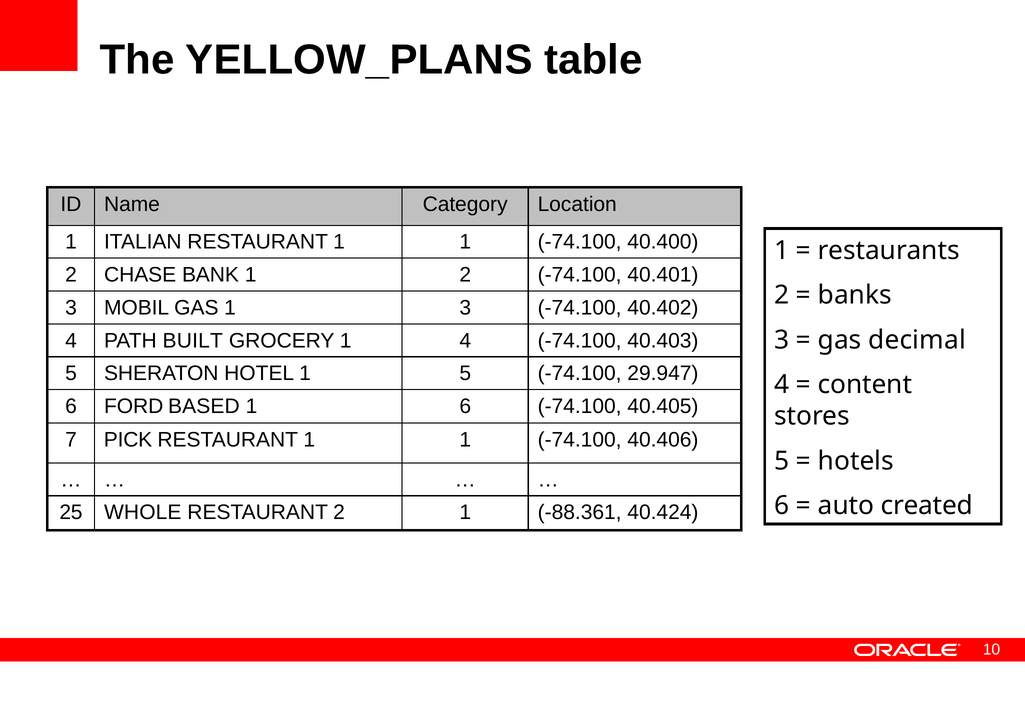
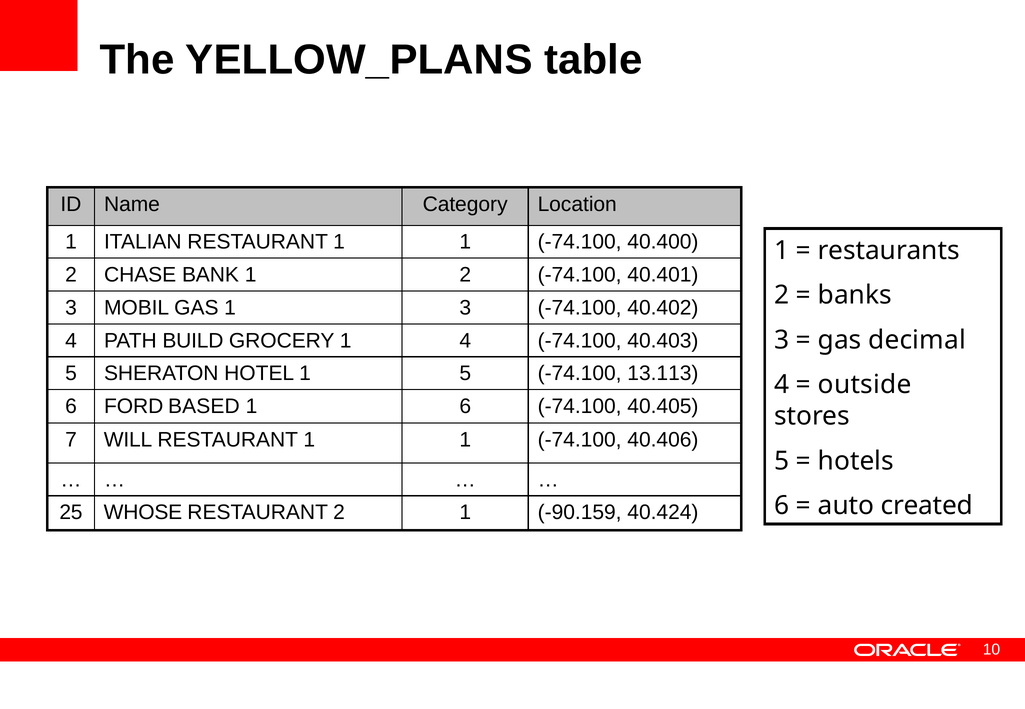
BUILT: BUILT -> BUILD
29.947: 29.947 -> 13.113
content: content -> outside
PICK: PICK -> WILL
WHOLE: WHOLE -> WHOSE
-88.361: -88.361 -> -90.159
